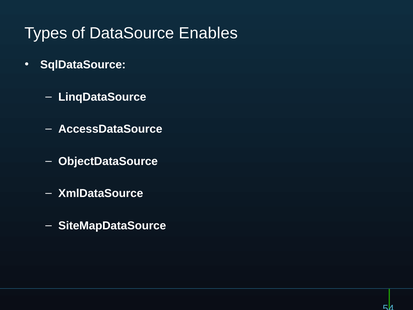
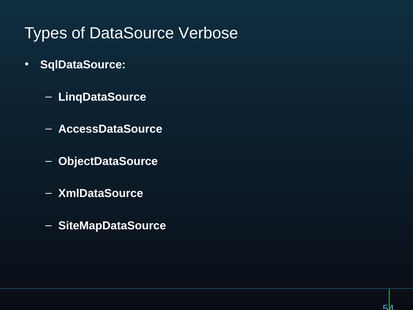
Enables: Enables -> Verbose
